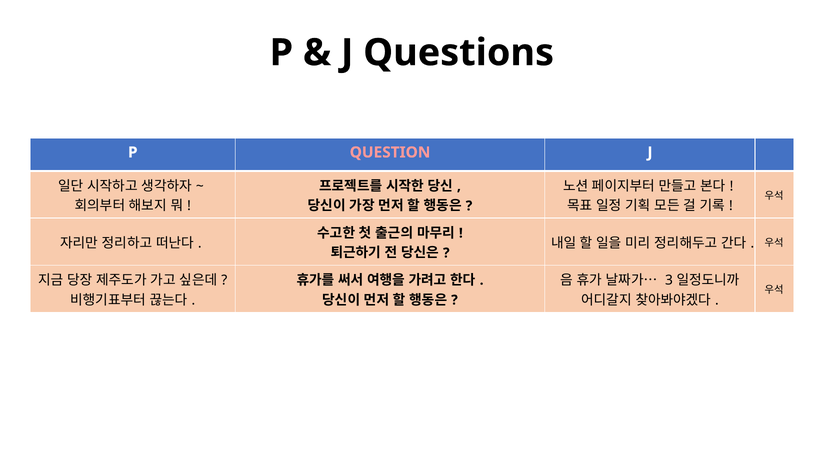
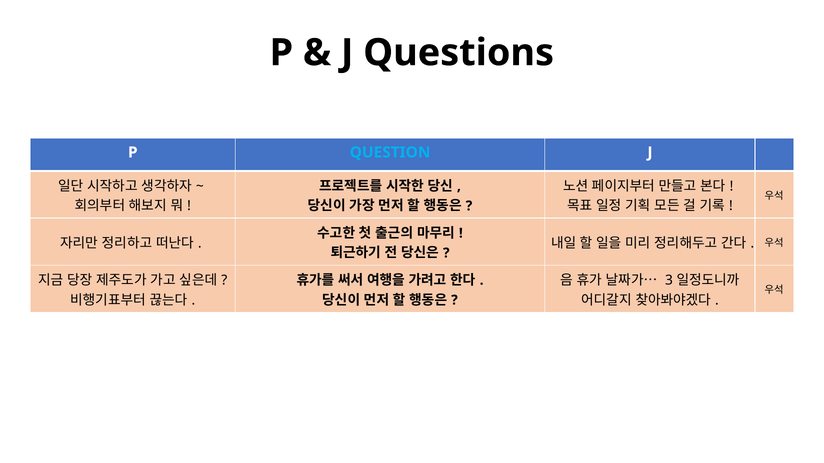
QUESTION colour: pink -> light blue
